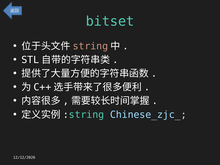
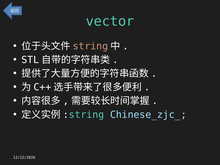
bitset: bitset -> vector
